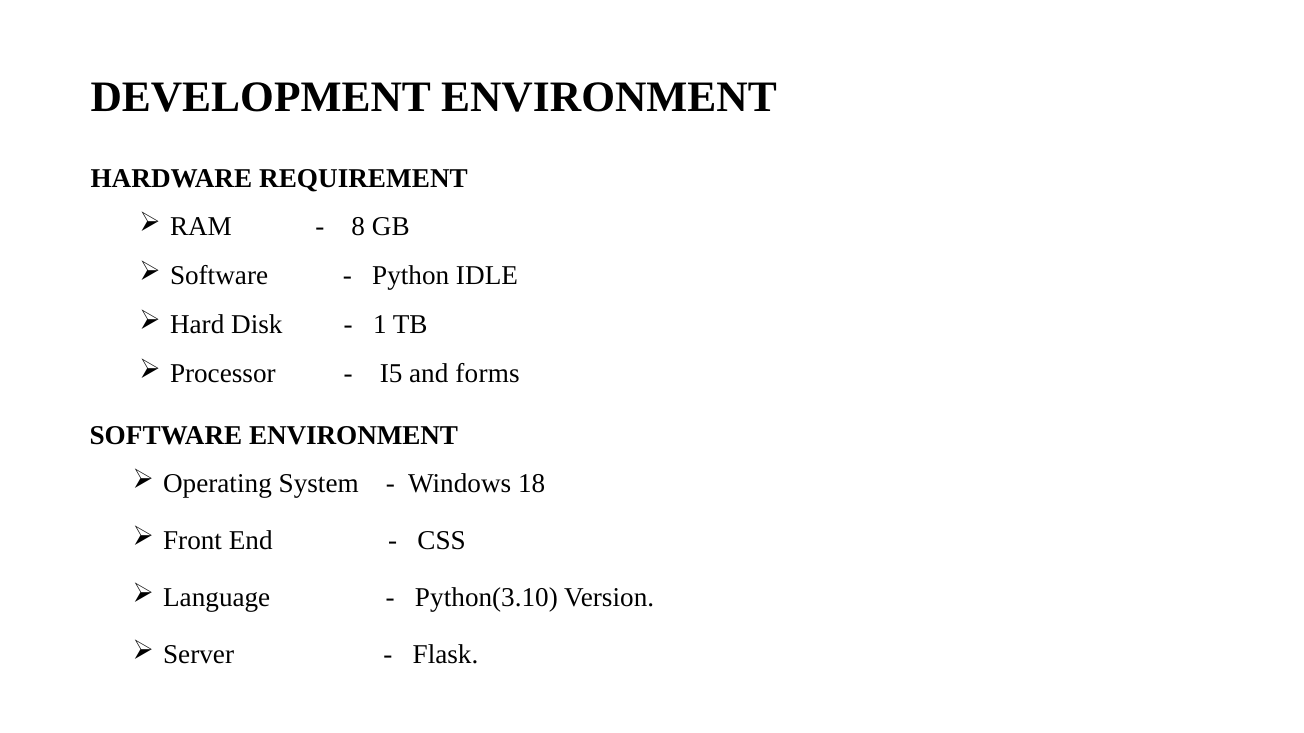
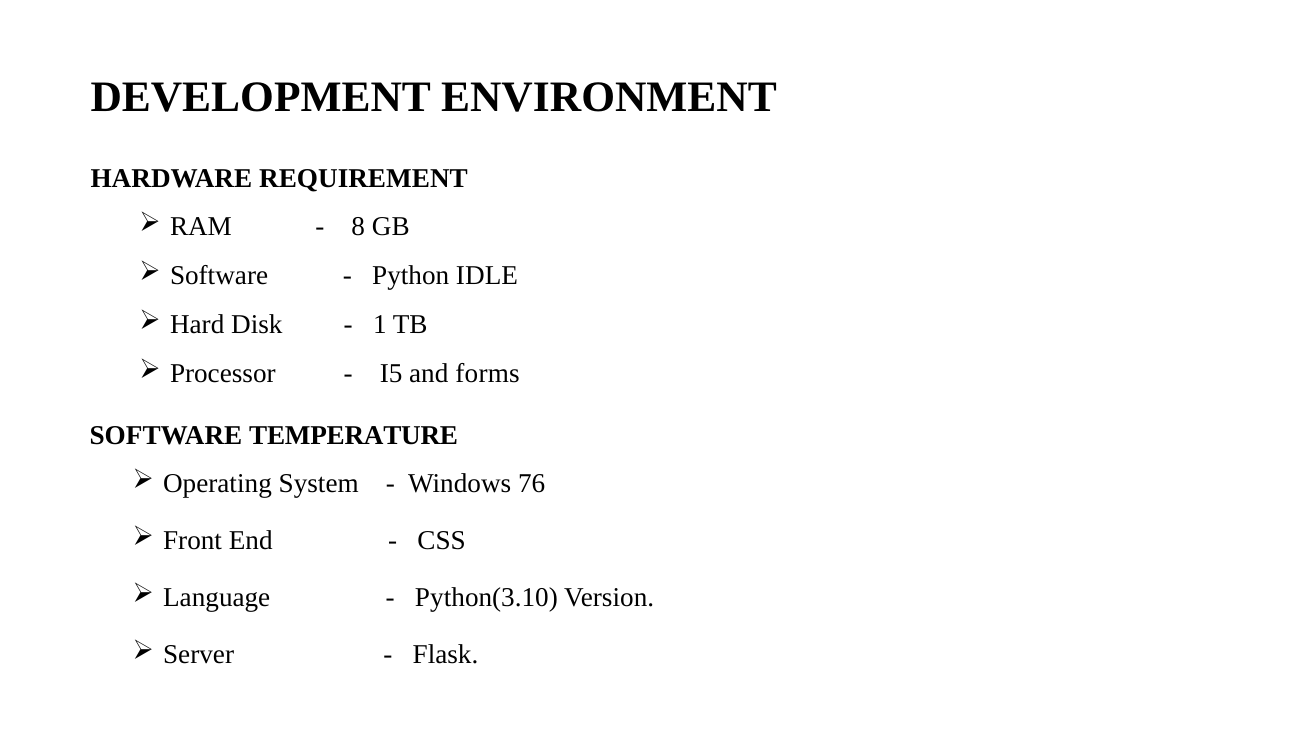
SOFTWARE ENVIRONMENT: ENVIRONMENT -> TEMPERATURE
18: 18 -> 76
